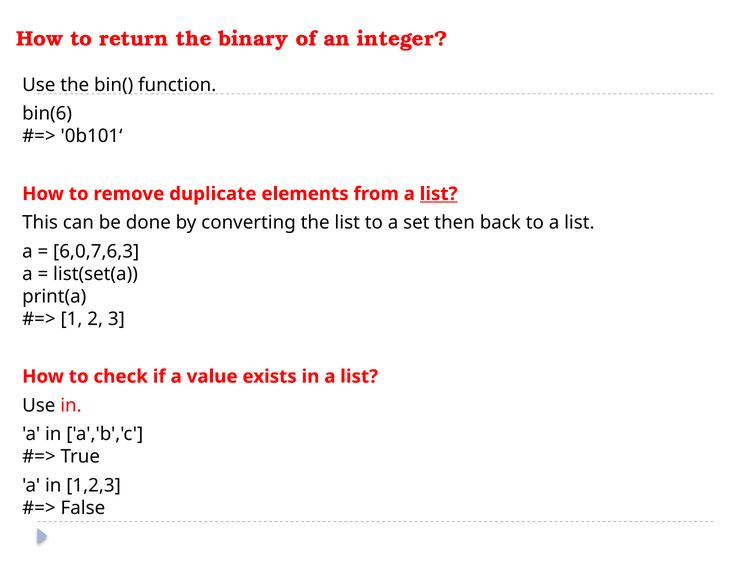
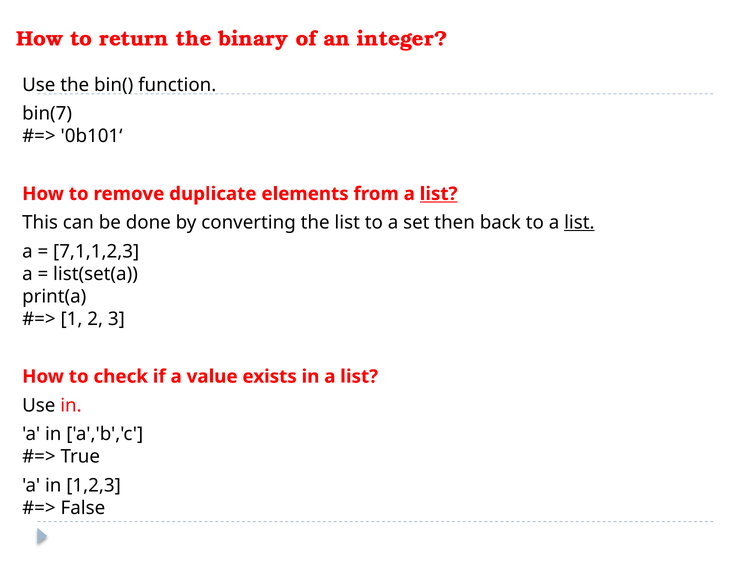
bin(6: bin(6 -> bin(7
list at (579, 223) underline: none -> present
6,0,7,6,3: 6,0,7,6,3 -> 7,1,1,2,3
